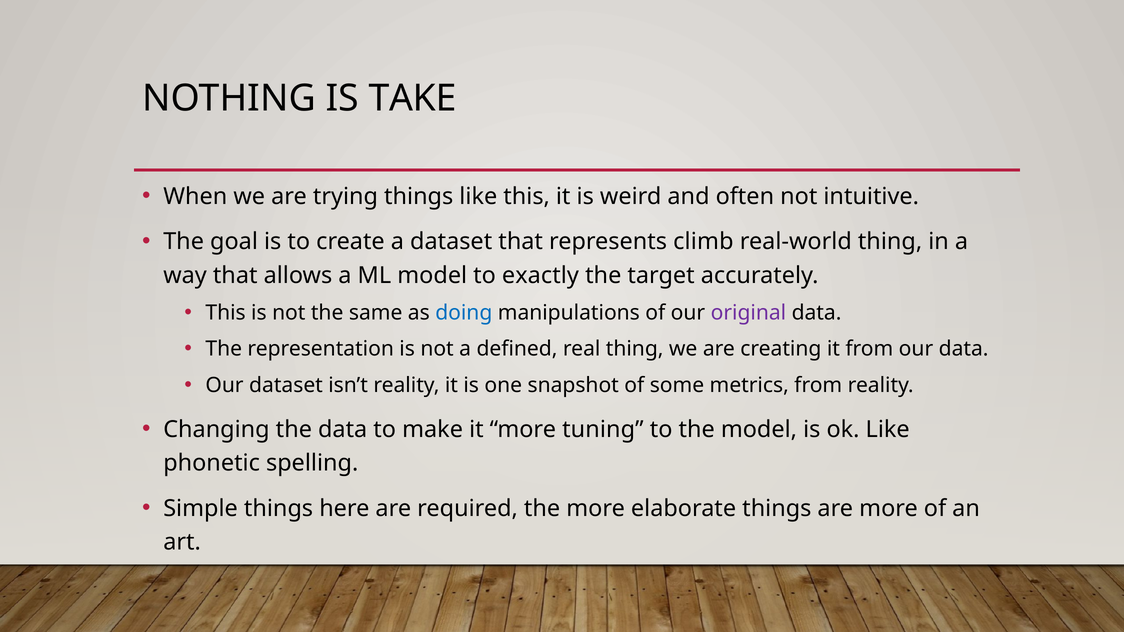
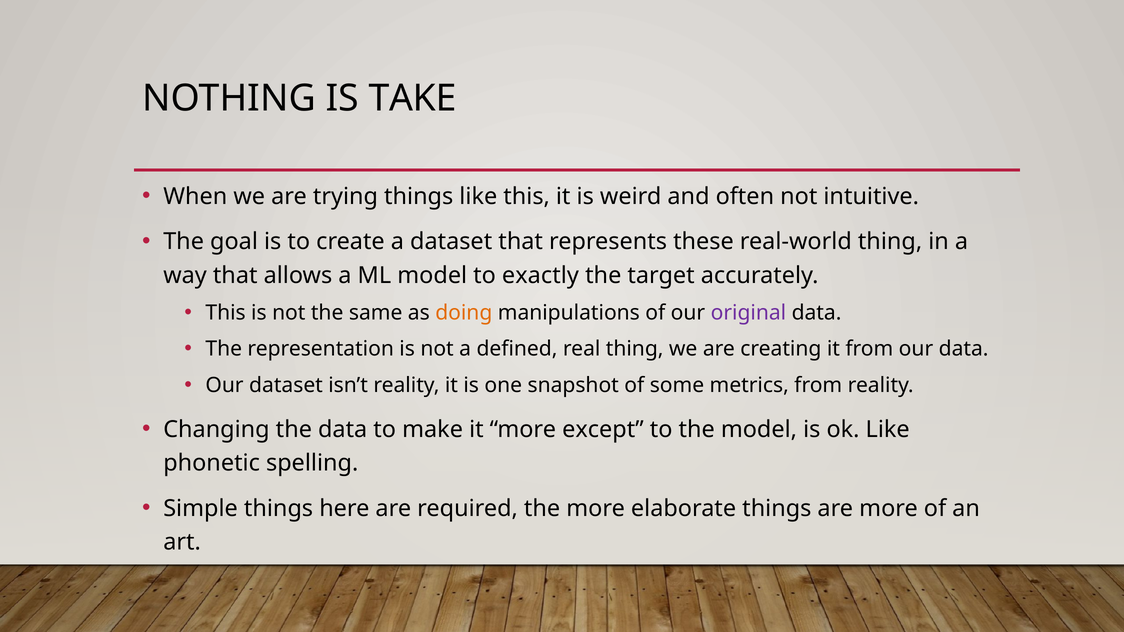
climb: climb -> these
doing colour: blue -> orange
tuning: tuning -> except
